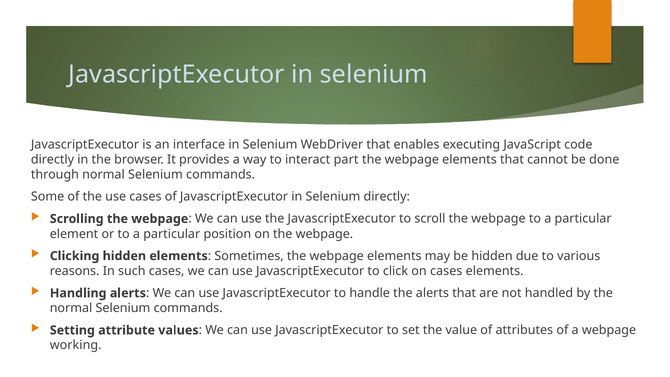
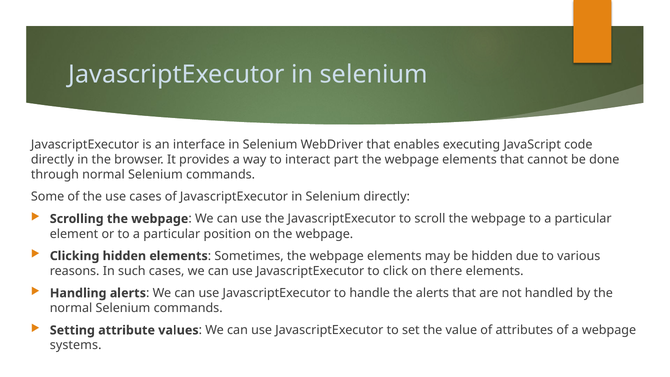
on cases: cases -> there
working: working -> systems
